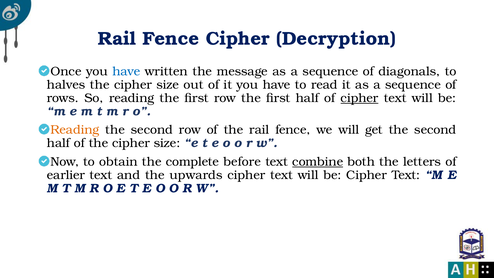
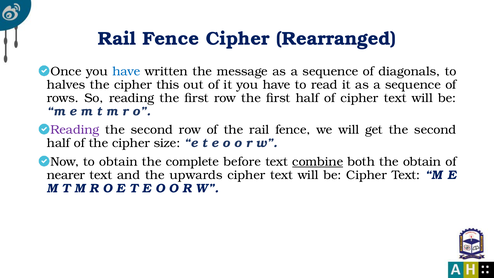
Decryption: Decryption -> Rearranged
size at (168, 85): size -> this
cipher at (360, 98) underline: present -> none
Reading at (75, 130) colour: orange -> purple
the letters: letters -> obtain
earlier: earlier -> nearer
